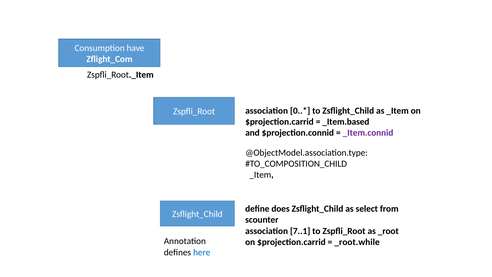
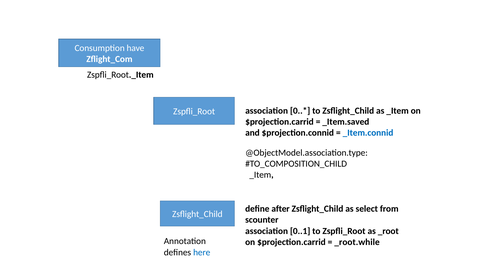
_Item.based: _Item.based -> _Item.saved
_Item.connid colour: purple -> blue
does: does -> after
7..1: 7..1 -> 0..1
